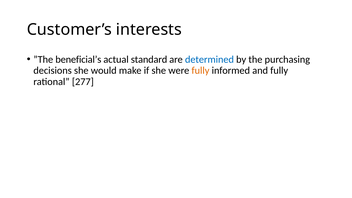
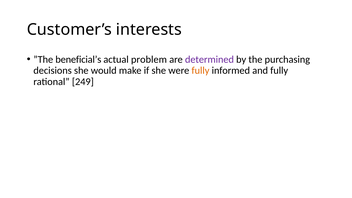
standard: standard -> problem
determined colour: blue -> purple
277: 277 -> 249
